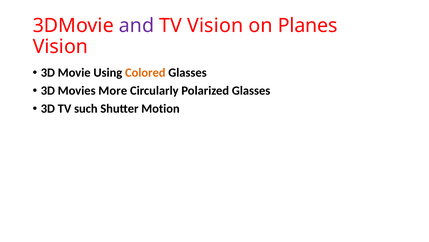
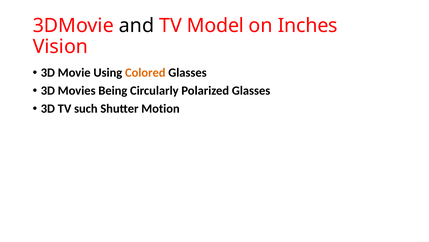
and colour: purple -> black
TV Vision: Vision -> Model
Planes: Planes -> Inches
More: More -> Being
